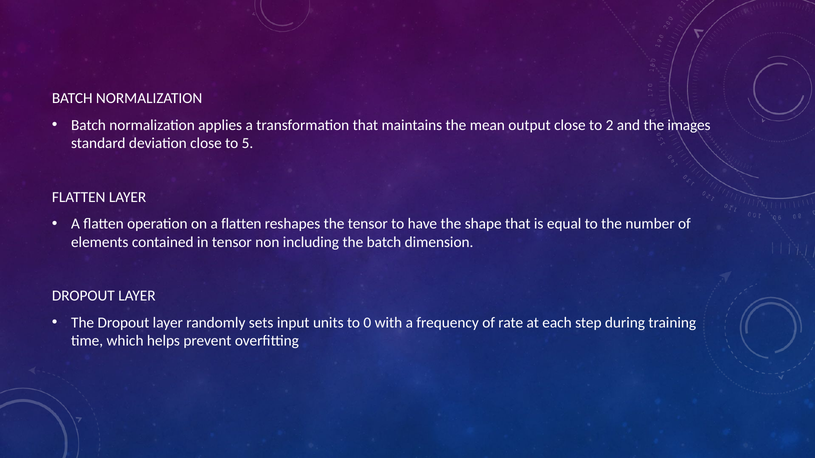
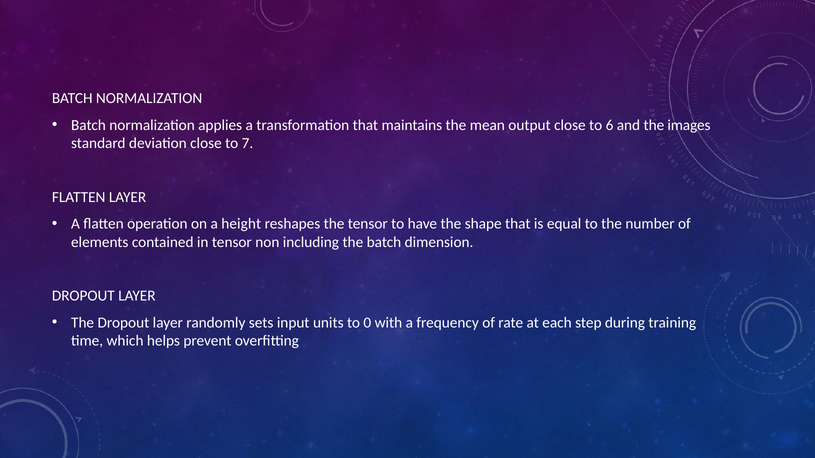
2: 2 -> 6
5: 5 -> 7
on a flatten: flatten -> height
